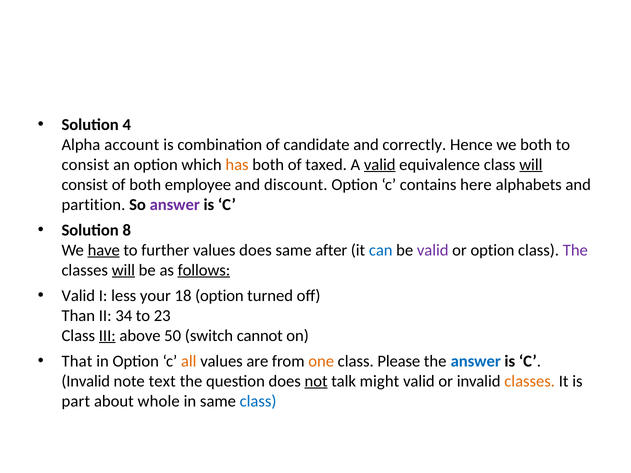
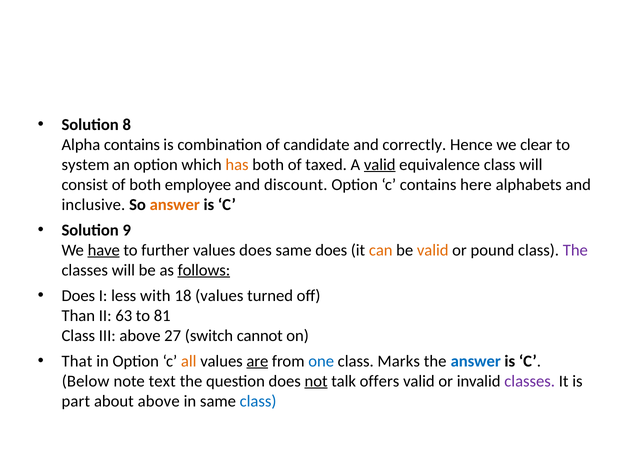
4: 4 -> 8
Alpha account: account -> contains
we both: both -> clear
consist at (85, 165): consist -> system
will at (531, 165) underline: present -> none
partition: partition -> inclusive
answer at (175, 205) colour: purple -> orange
8: 8 -> 9
same after: after -> does
can colour: blue -> orange
valid at (433, 250) colour: purple -> orange
or option: option -> pound
will at (123, 270) underline: present -> none
Valid at (78, 296): Valid -> Does
your: your -> with
18 option: option -> values
34: 34 -> 63
23: 23 -> 81
III underline: present -> none
50: 50 -> 27
are underline: none -> present
one colour: orange -> blue
Please: Please -> Marks
Invalid at (86, 381): Invalid -> Below
might: might -> offers
classes at (530, 381) colour: orange -> purple
about whole: whole -> above
